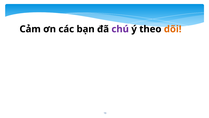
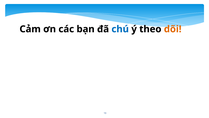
chú colour: purple -> blue
